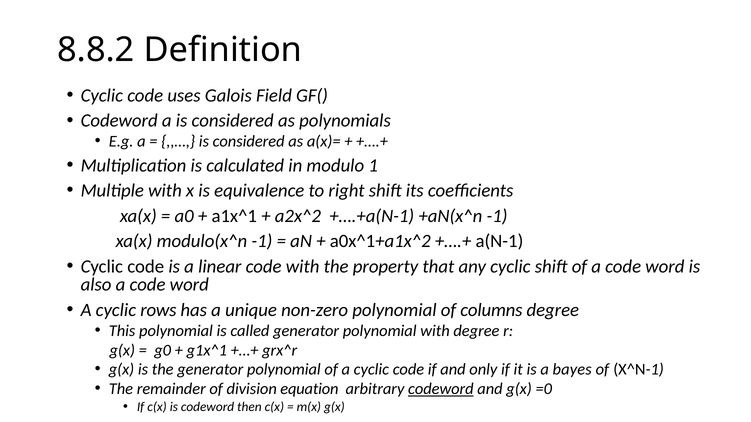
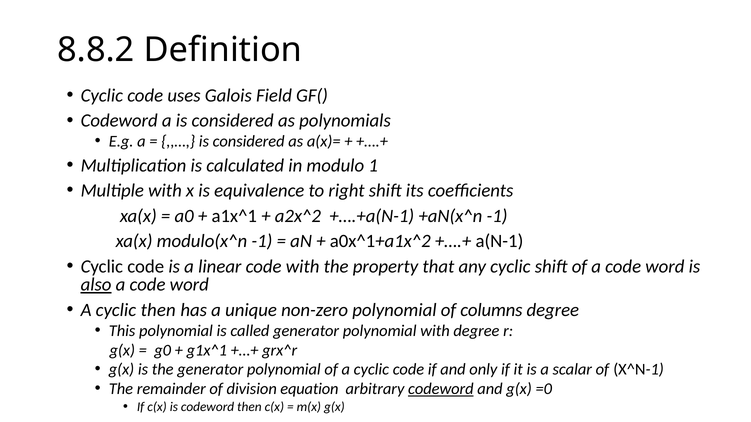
also underline: none -> present
cyclic rows: rows -> then
bayes: bayes -> scalar
